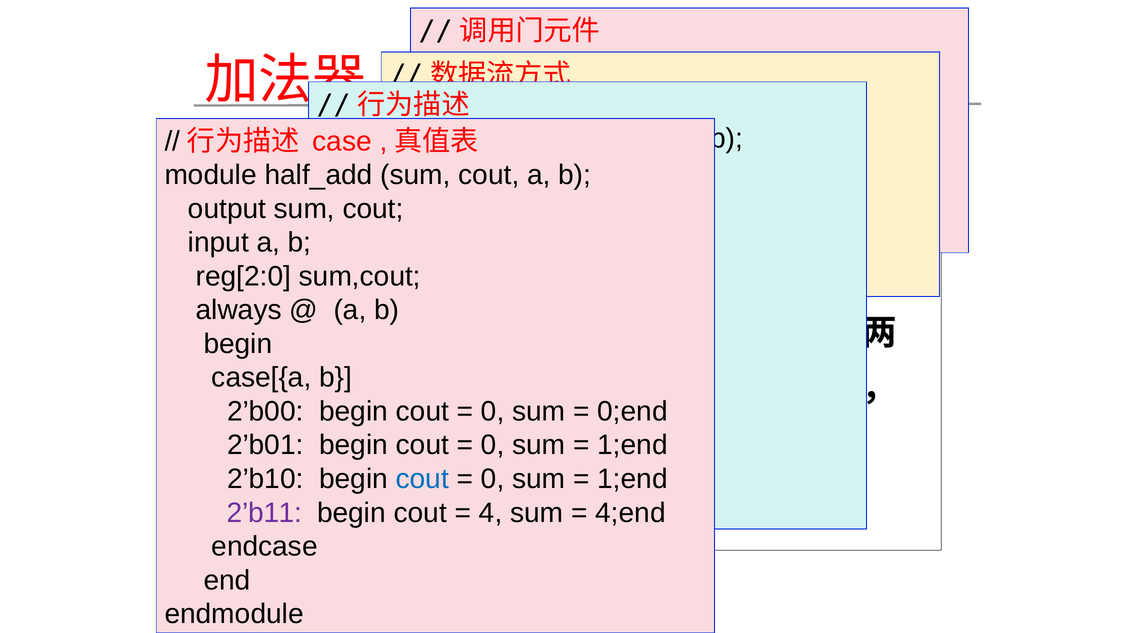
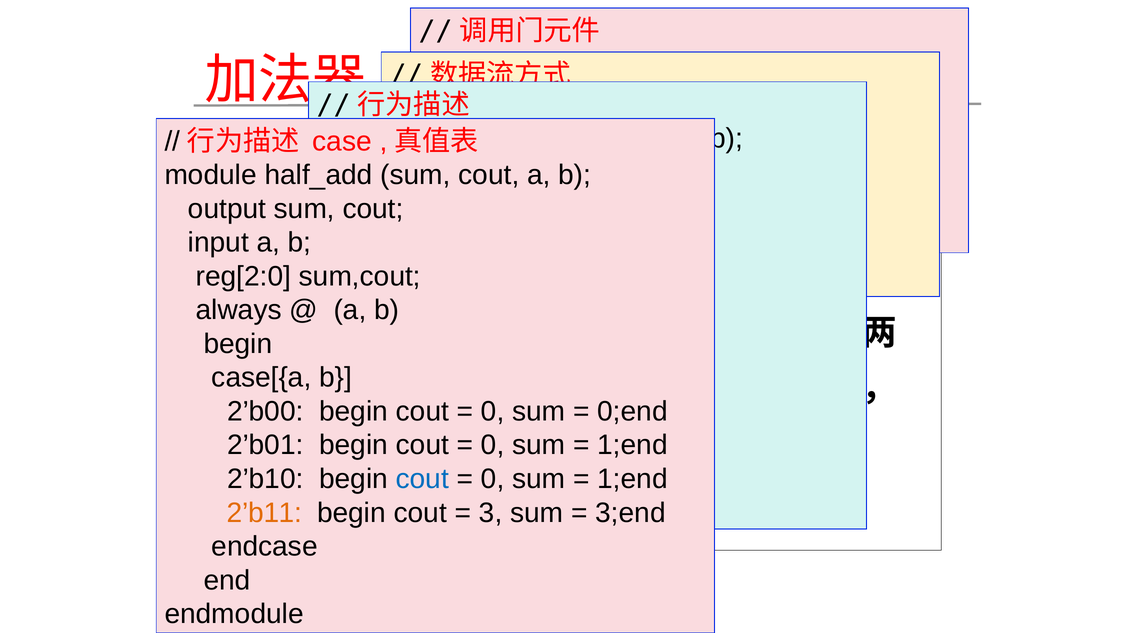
2’b11 colour: purple -> orange
4: 4 -> 3
4;end: 4;end -> 3;end
